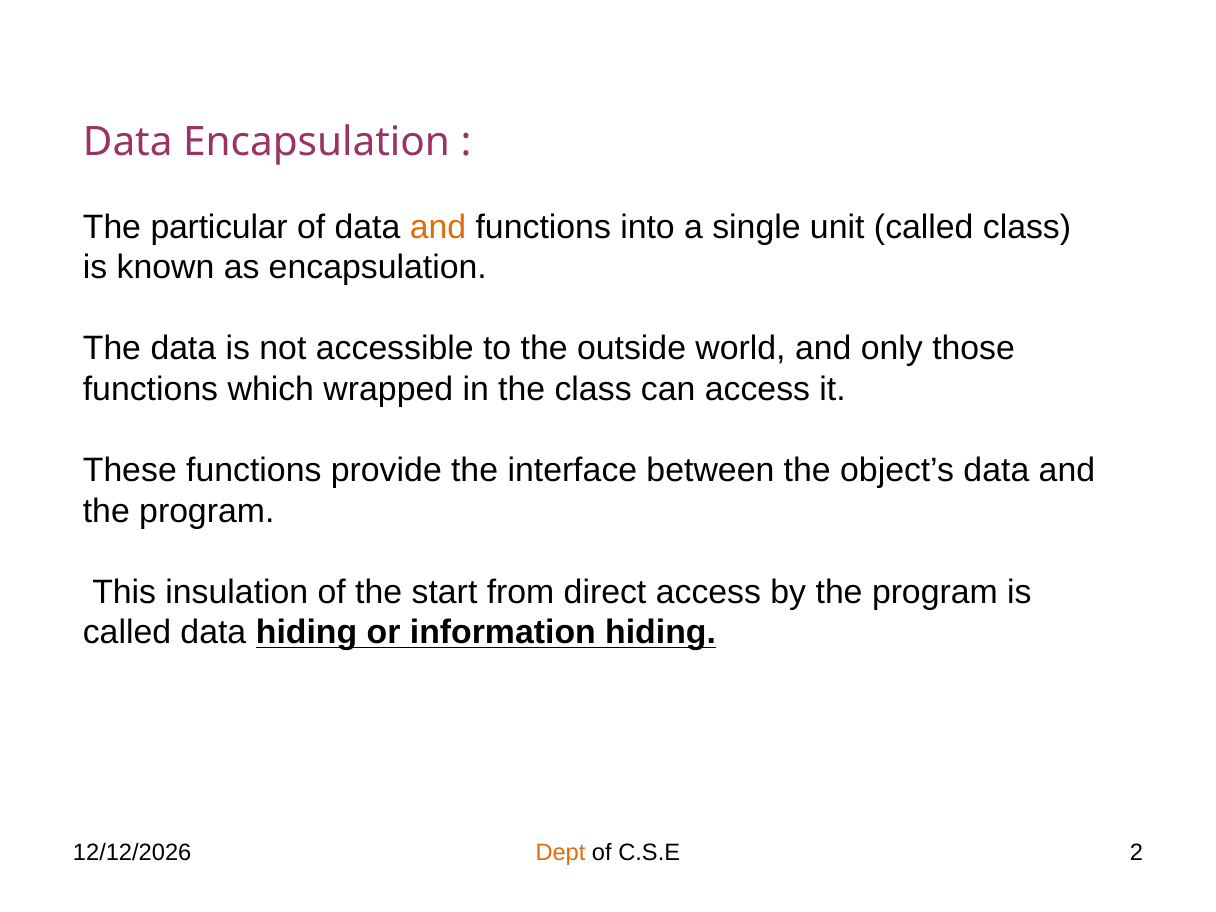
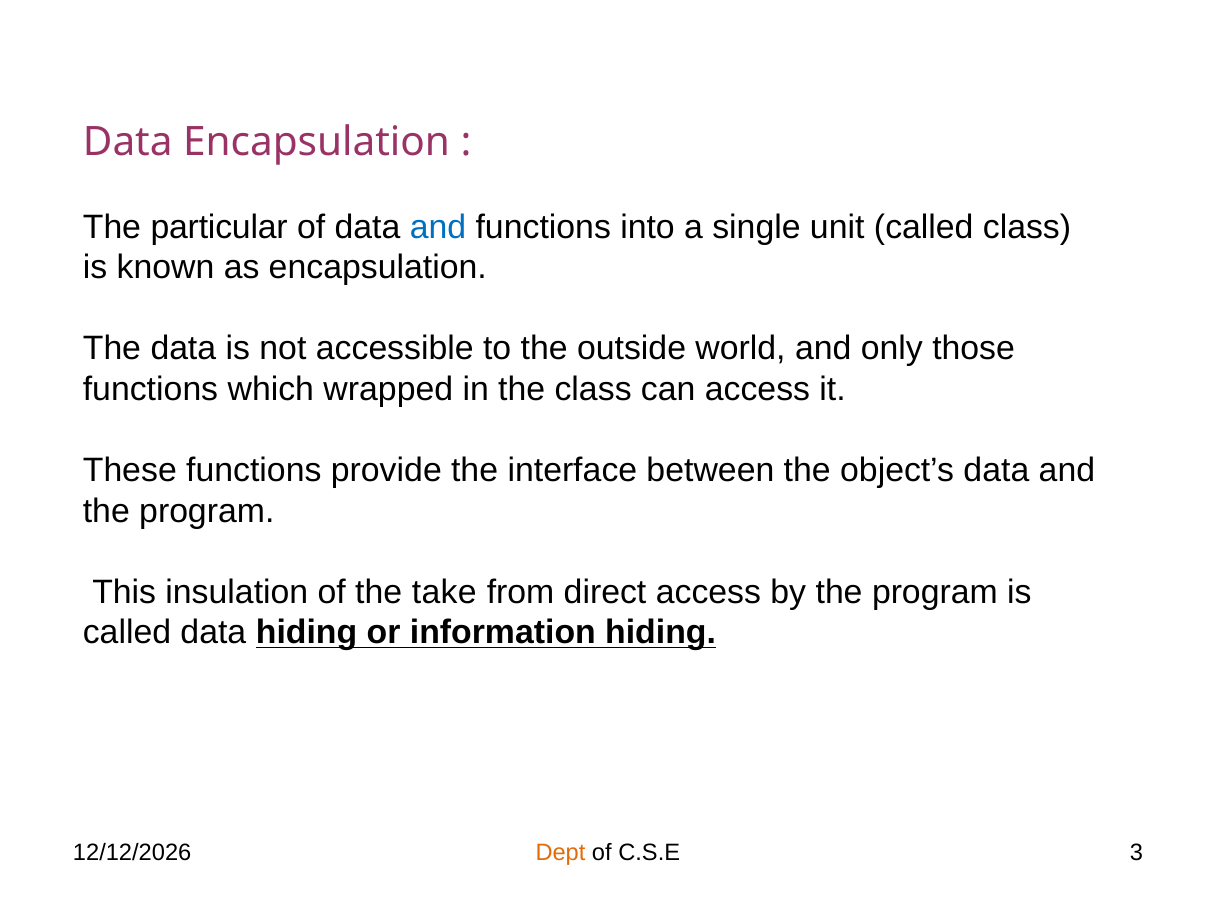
and at (438, 227) colour: orange -> blue
start: start -> take
2: 2 -> 3
